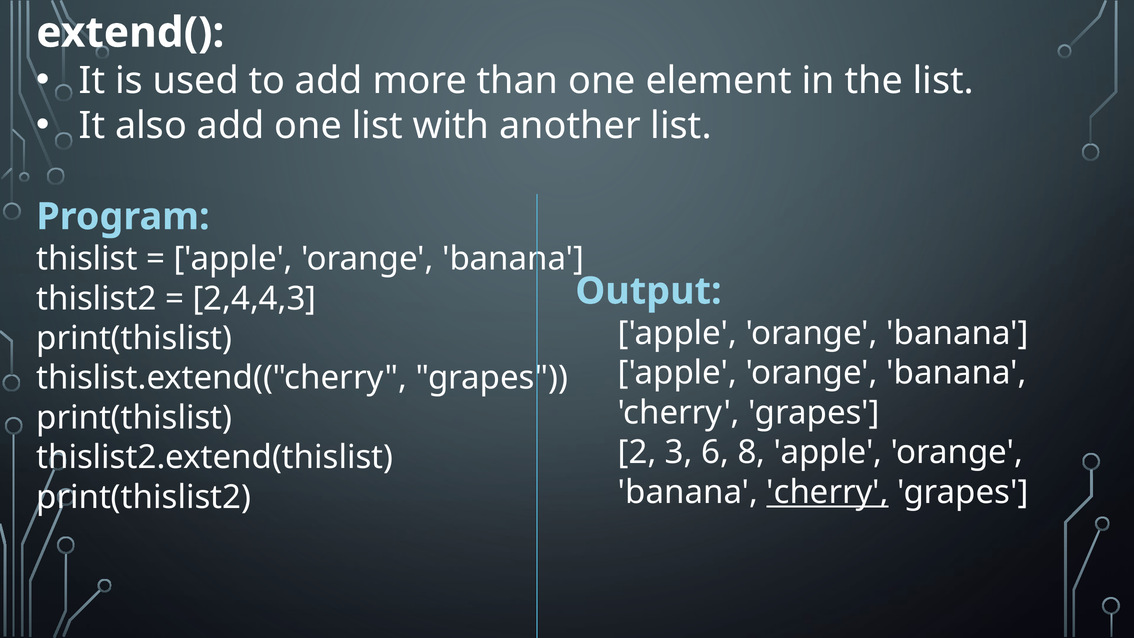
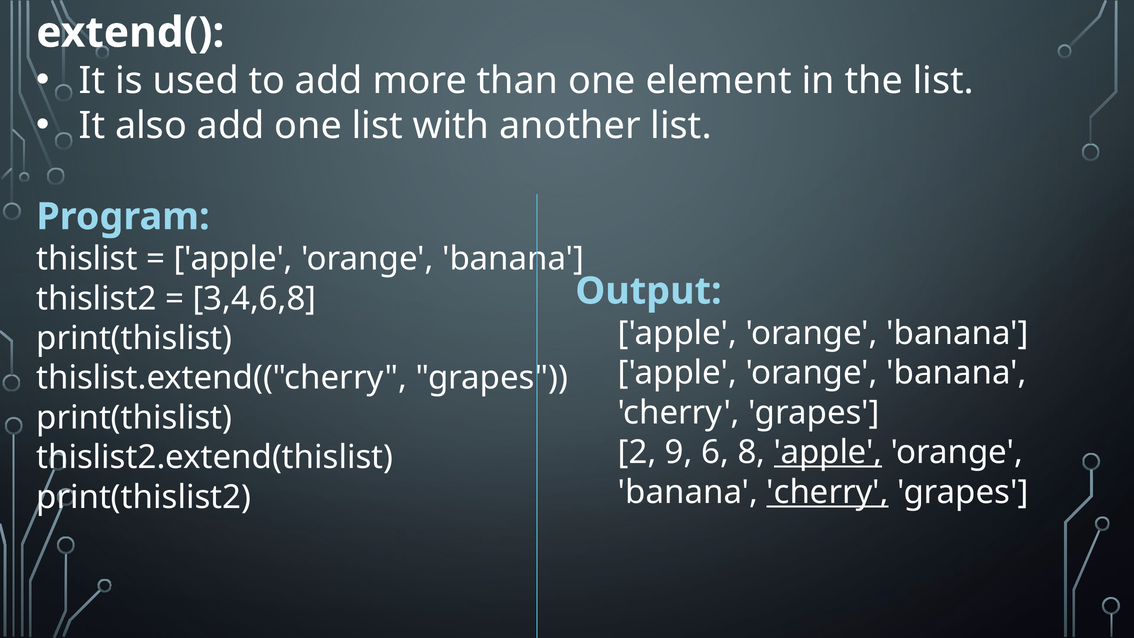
2,4,4,3: 2,4,4,3 -> 3,4,6,8
3: 3 -> 9
apple at (828, 452) underline: none -> present
